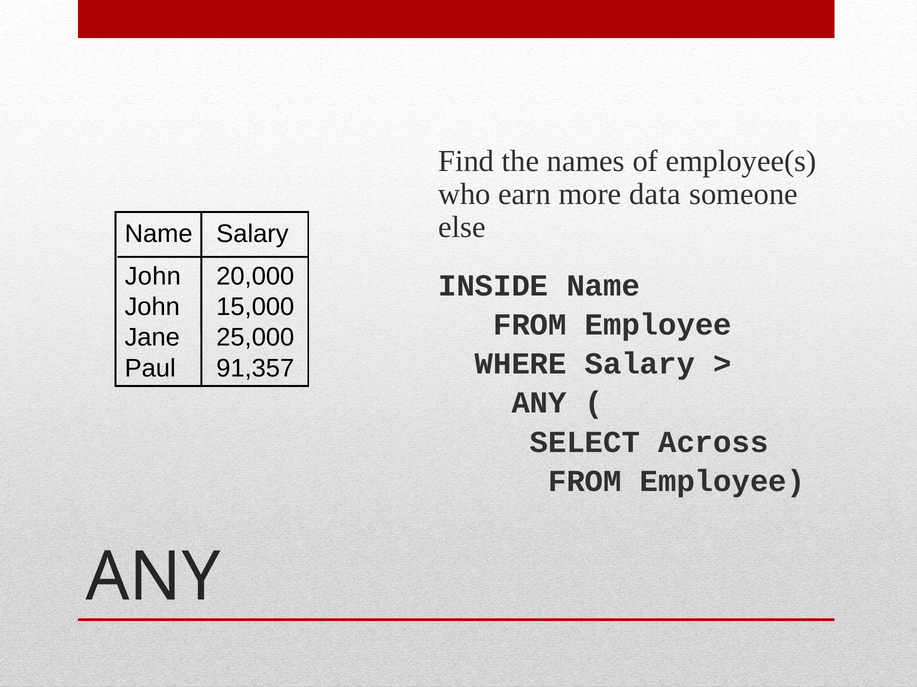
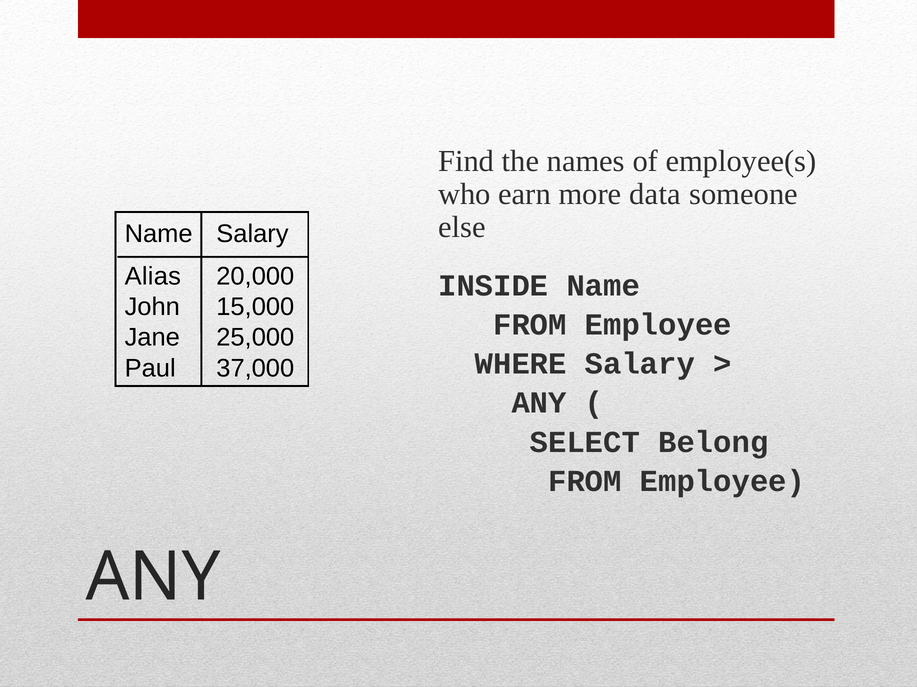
John at (153, 277): John -> Alias
91,357: 91,357 -> 37,000
Across: Across -> Belong
